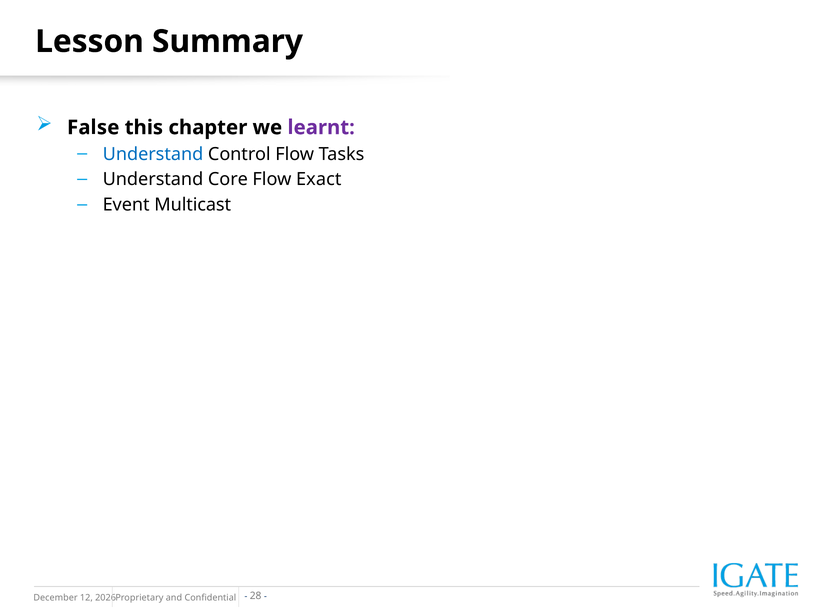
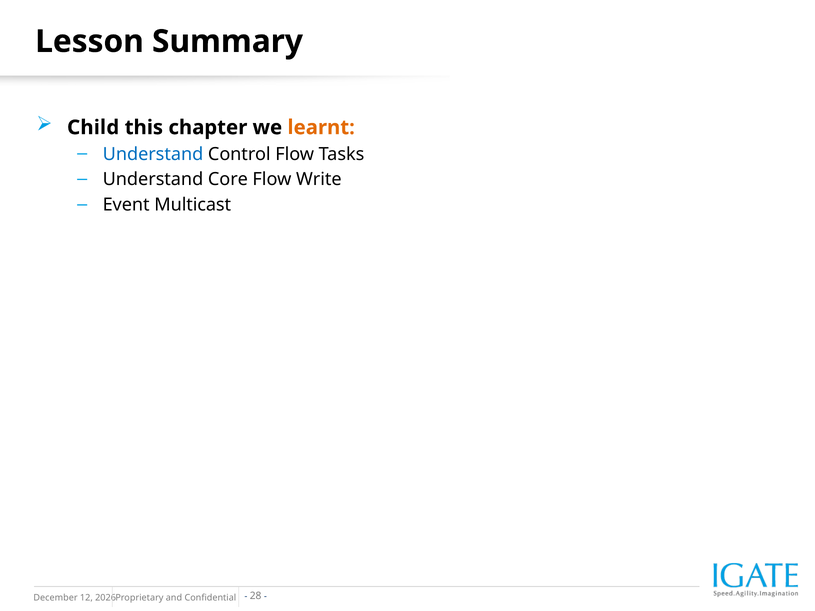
False: False -> Child
learnt colour: purple -> orange
Exact: Exact -> Write
